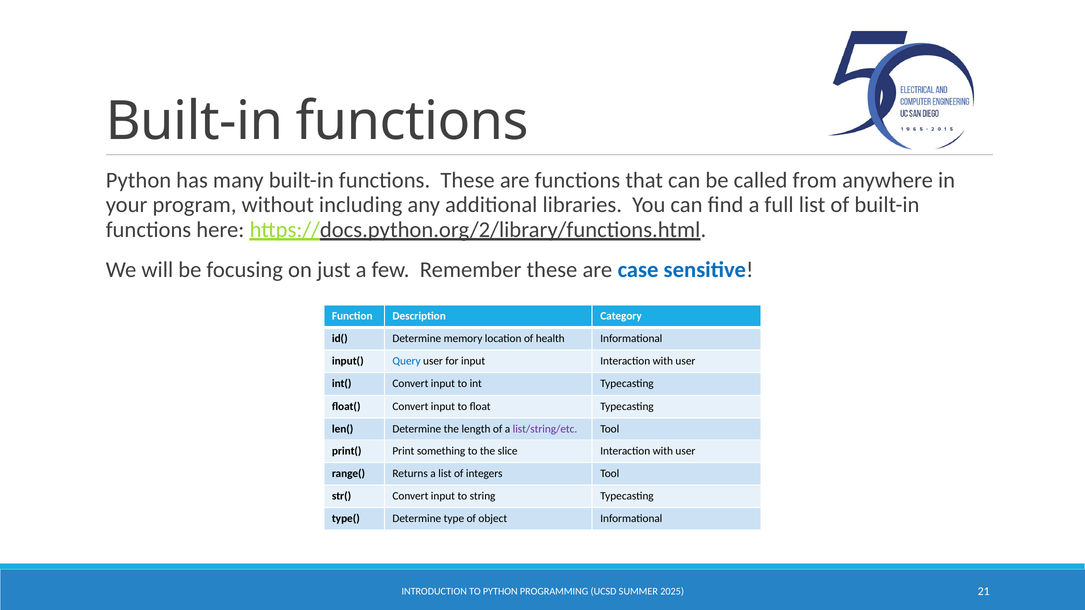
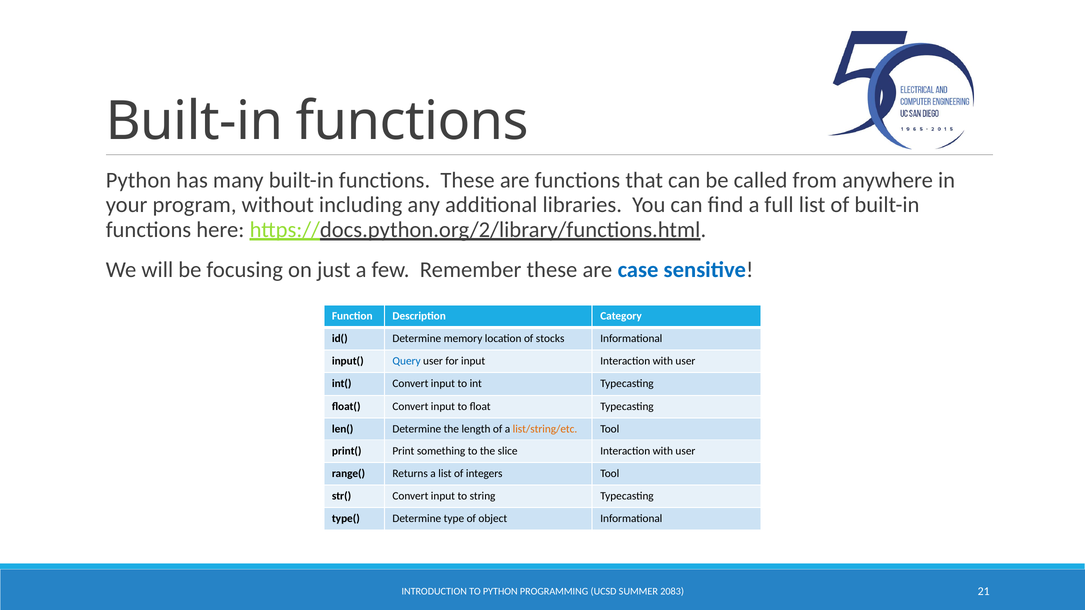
health: health -> stocks
list/string/etc colour: purple -> orange
2025: 2025 -> 2083
